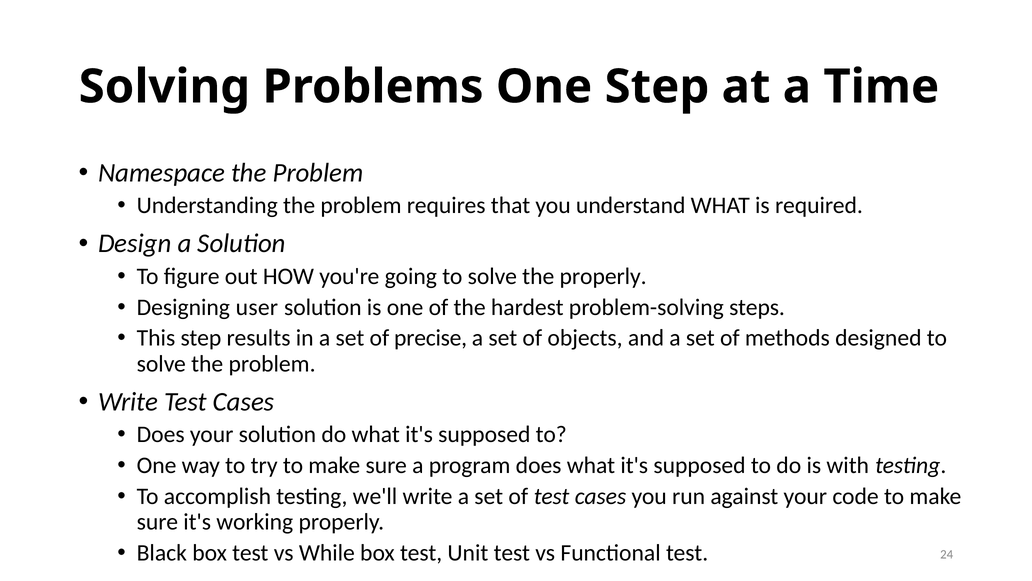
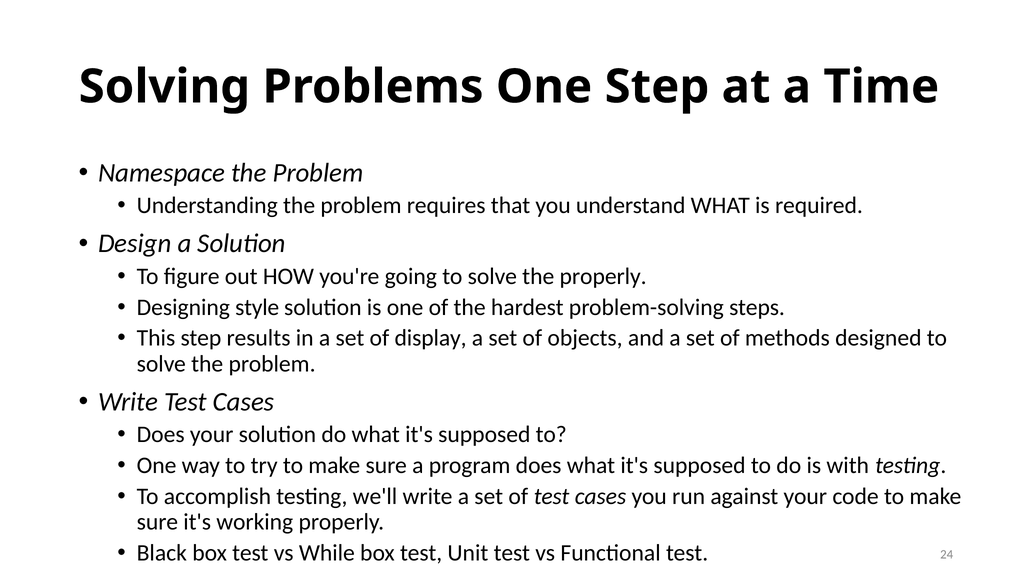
user: user -> style
precise: precise -> display
